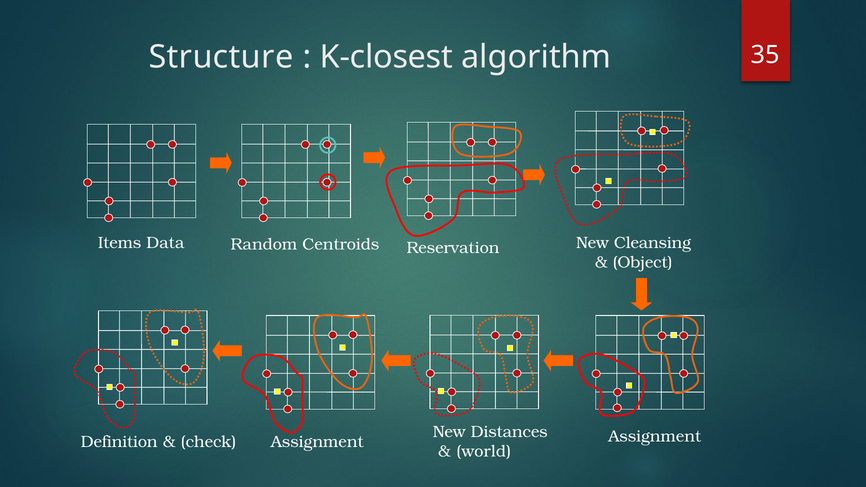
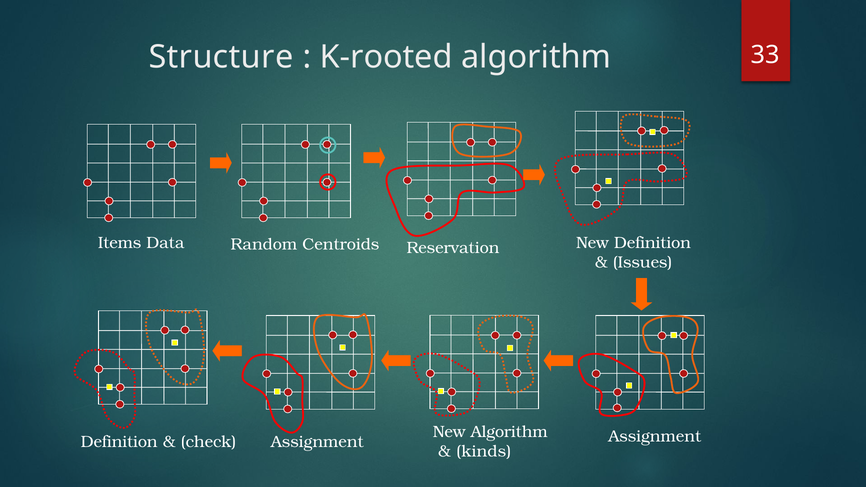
K-closest: K-closest -> K-rooted
35: 35 -> 33
New Cleansing: Cleansing -> Definition
Object: Object -> Issues
New Distances: Distances -> Algorithm
world: world -> kinds
